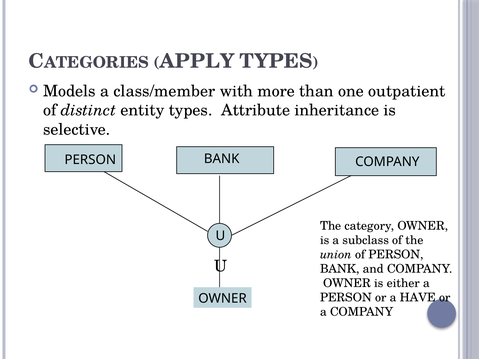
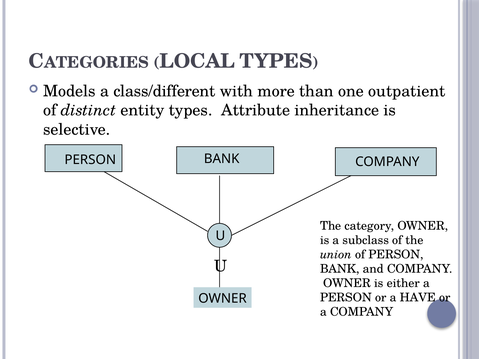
APPLY: APPLY -> LOCAL
class/member: class/member -> class/different
